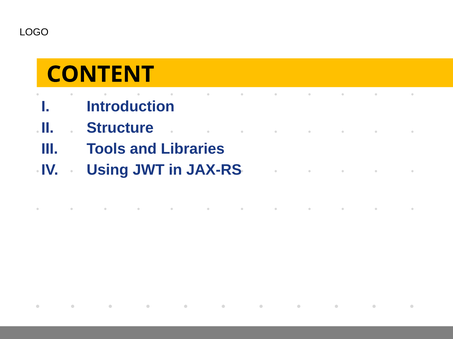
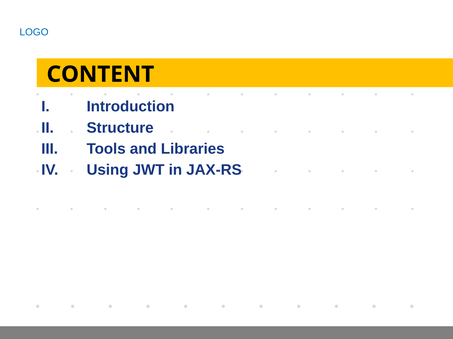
LOGO colour: black -> blue
